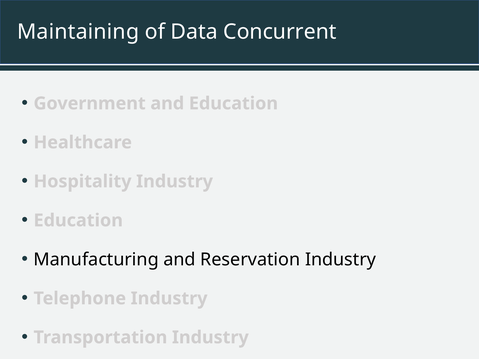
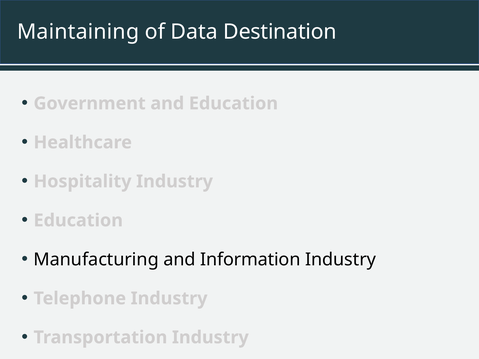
Concurrent: Concurrent -> Destination
Reservation: Reservation -> Information
